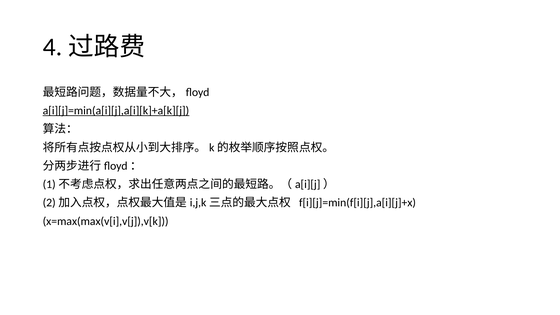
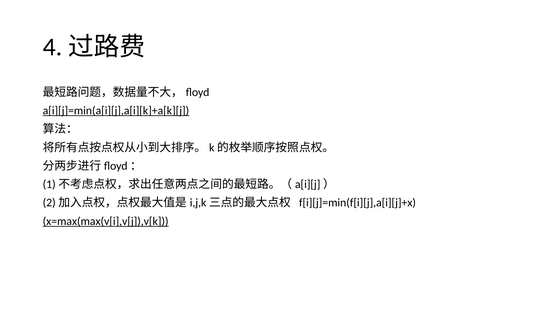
x=max(max(v[i],v[j]),v[k underline: none -> present
